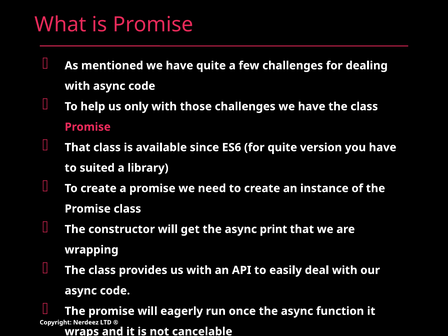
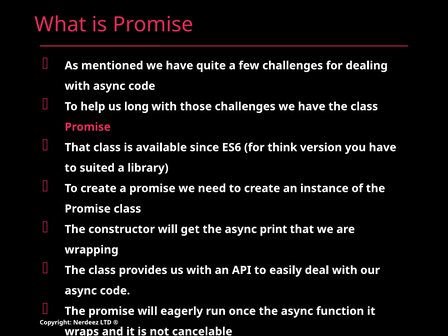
only: only -> long
for quite: quite -> think
